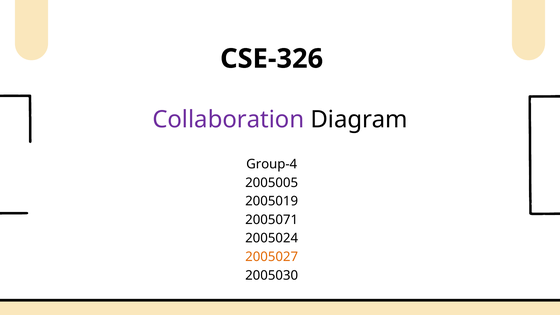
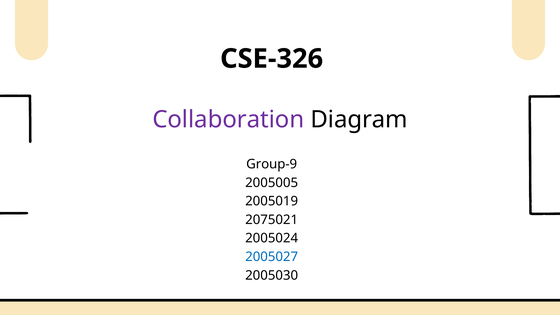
Group-4: Group-4 -> Group-9
2005071: 2005071 -> 2075021
2005027 colour: orange -> blue
